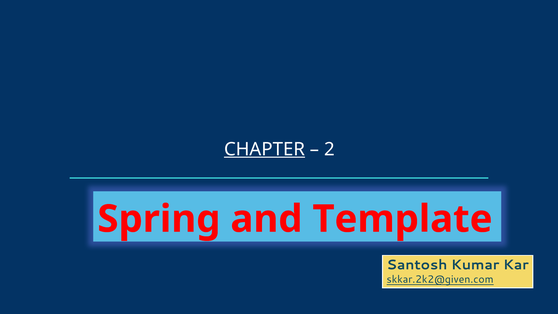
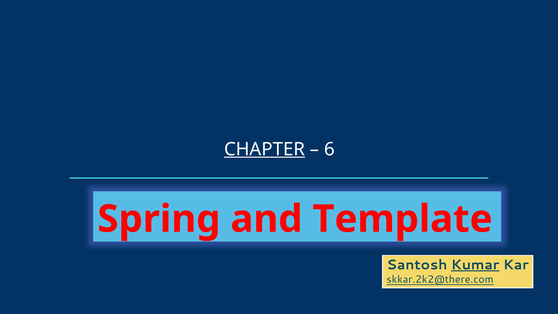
2: 2 -> 6
Kumar underline: none -> present
skkar.2k2@given.com: skkar.2k2@given.com -> skkar.2k2@there.com
